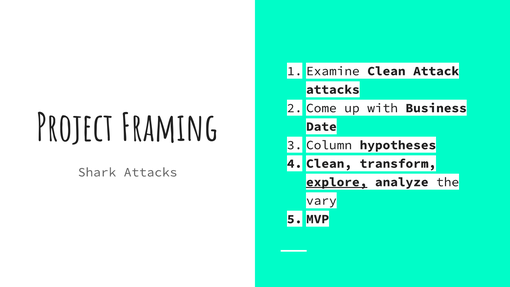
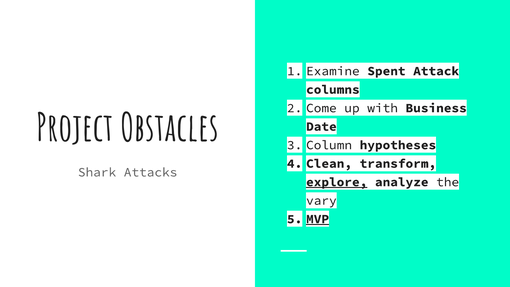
Examine Clean: Clean -> Spent
attacks at (333, 90): attacks -> columns
Framing: Framing -> Obstacles
MVP underline: none -> present
